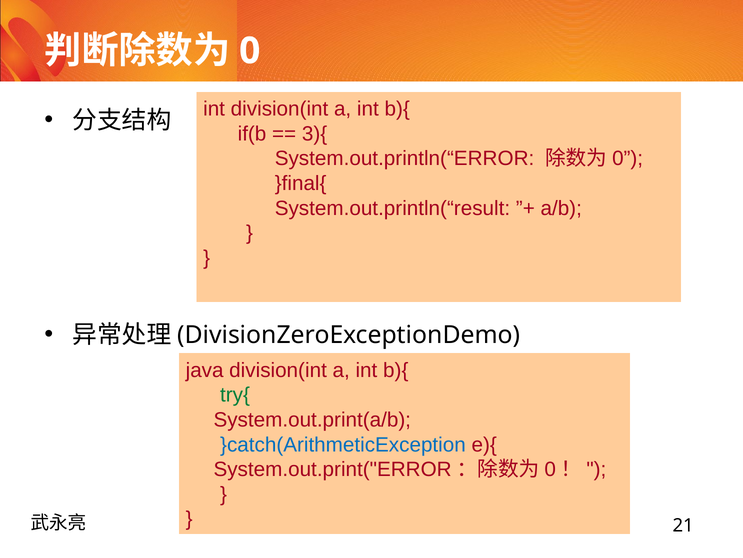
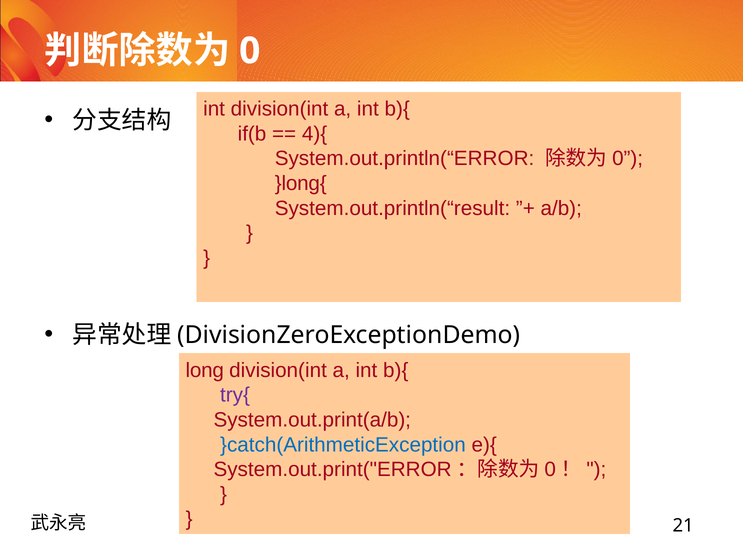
3){: 3){ -> 4){
}final{: }final{ -> }long{
java: java -> long
try{ colour: green -> purple
